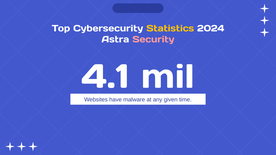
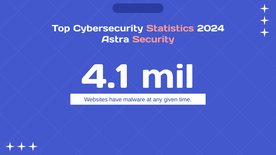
Statistics colour: yellow -> pink
